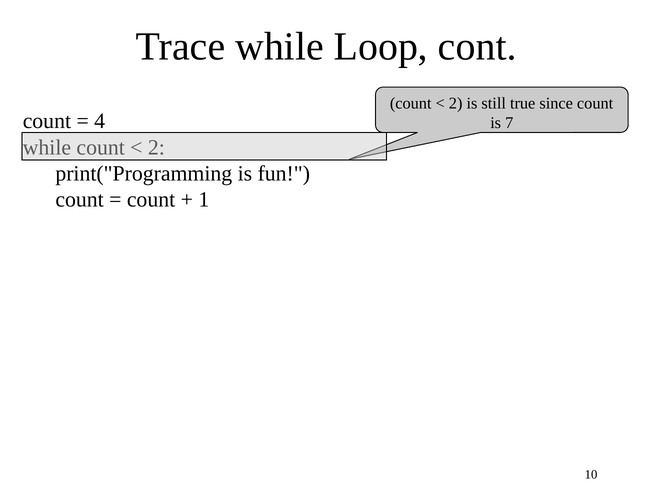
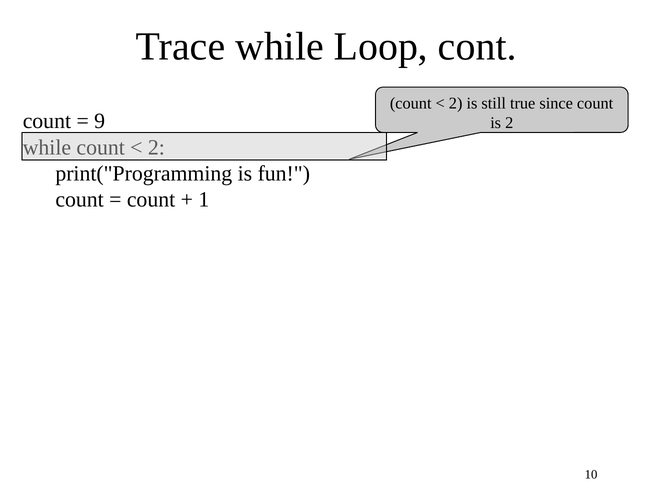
4: 4 -> 9
is 7: 7 -> 2
